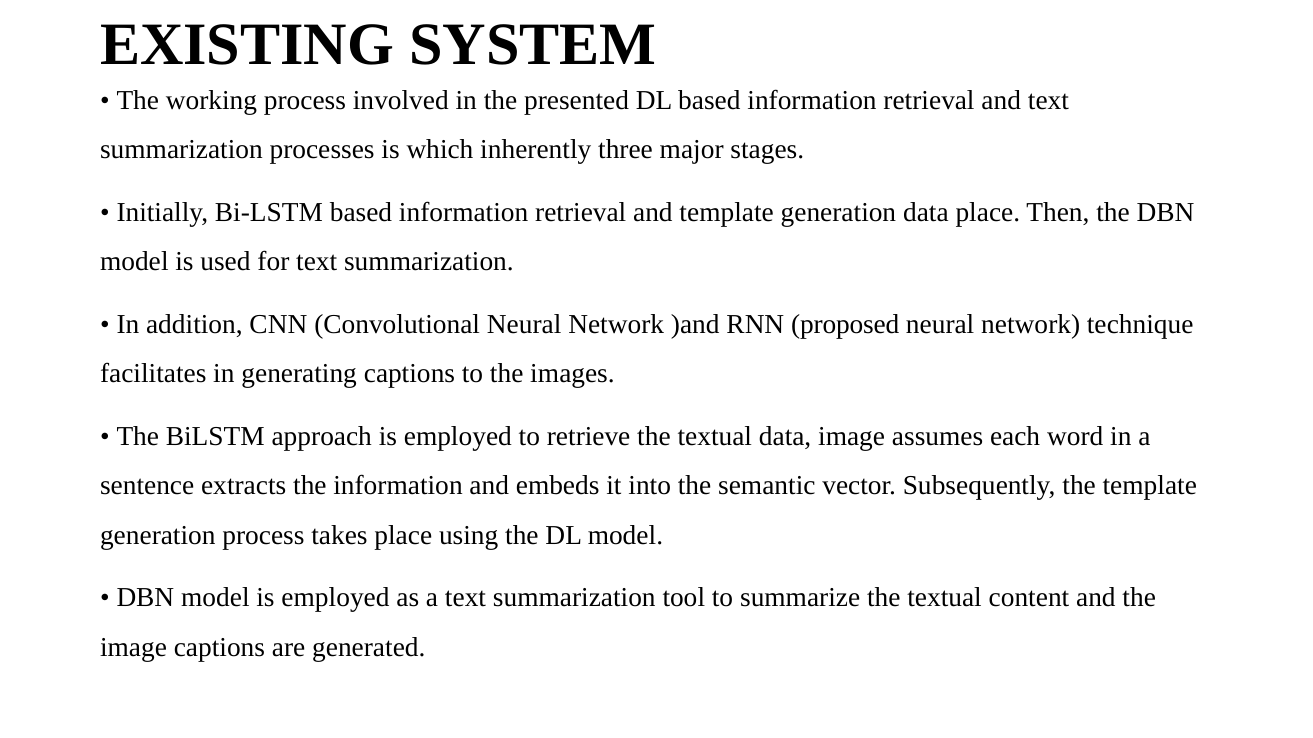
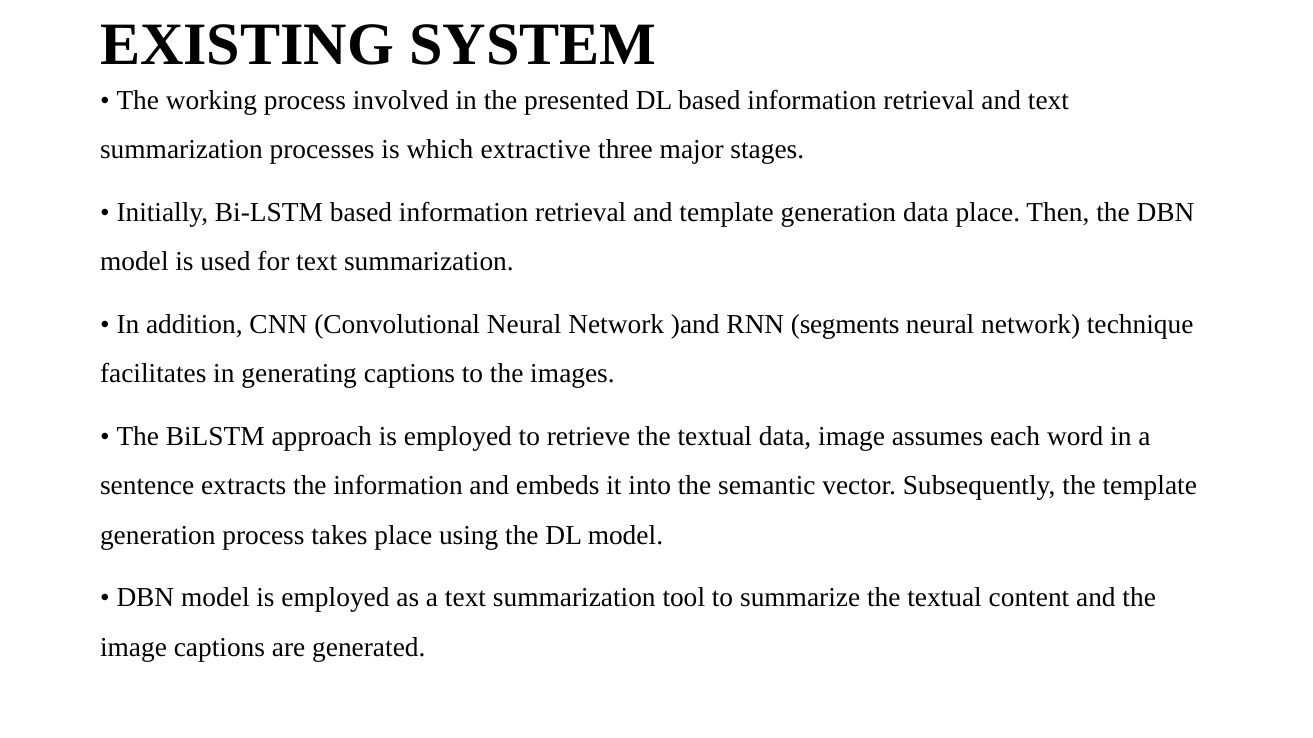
inherently: inherently -> extractive
proposed: proposed -> segments
